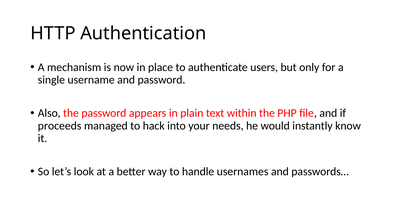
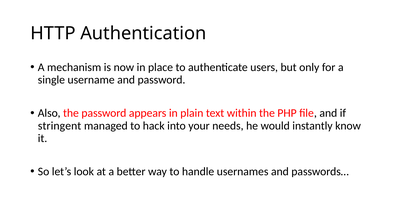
proceeds: proceeds -> stringent
